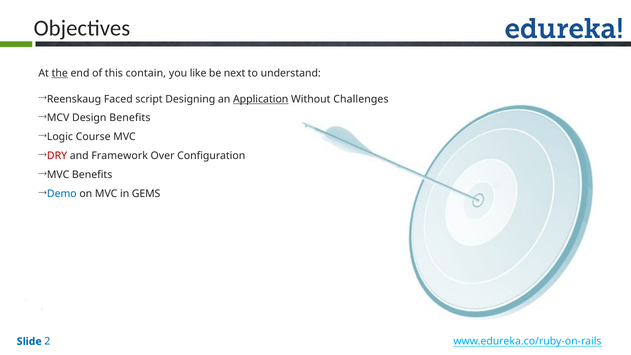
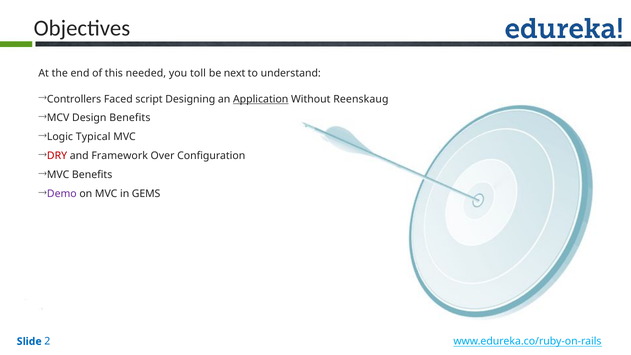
the underline: present -> none
contain: contain -> needed
like: like -> toll
Reenskaug: Reenskaug -> Controllers
Challenges: Challenges -> Reenskaug
Course: Course -> Typical
Demo colour: blue -> purple
